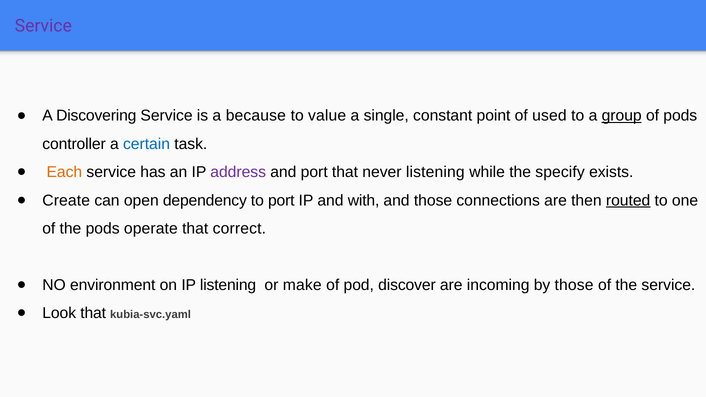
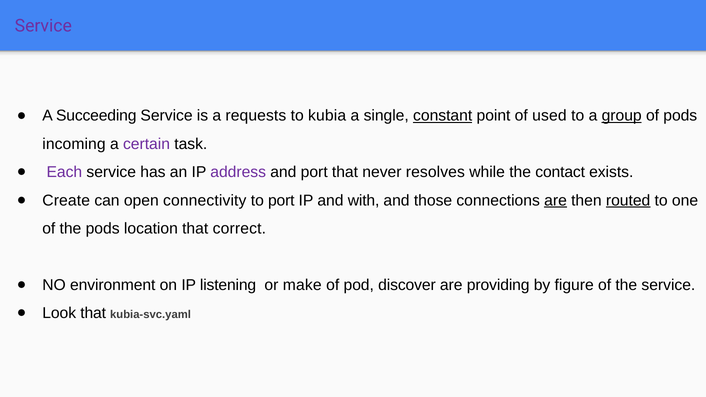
Discovering: Discovering -> Succeeding
because: because -> requests
value: value -> kubia
constant underline: none -> present
controller: controller -> incoming
certain colour: blue -> purple
Each colour: orange -> purple
never listening: listening -> resolves
specify: specify -> contact
dependency: dependency -> connectivity
are at (556, 200) underline: none -> present
operate: operate -> location
incoming: incoming -> providing
by those: those -> figure
